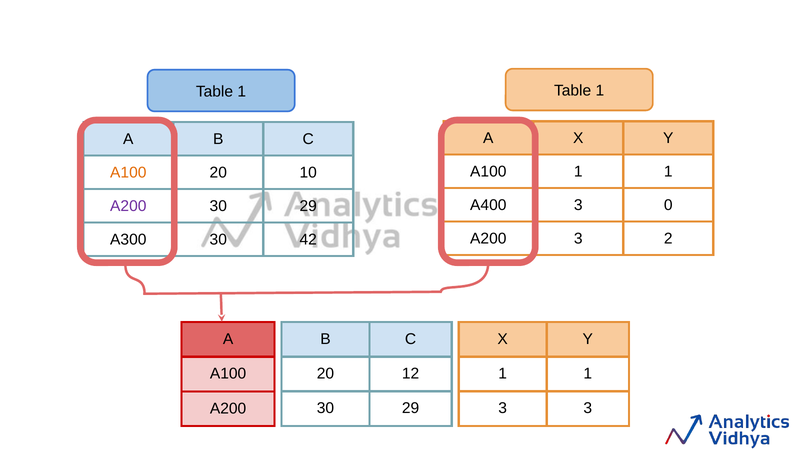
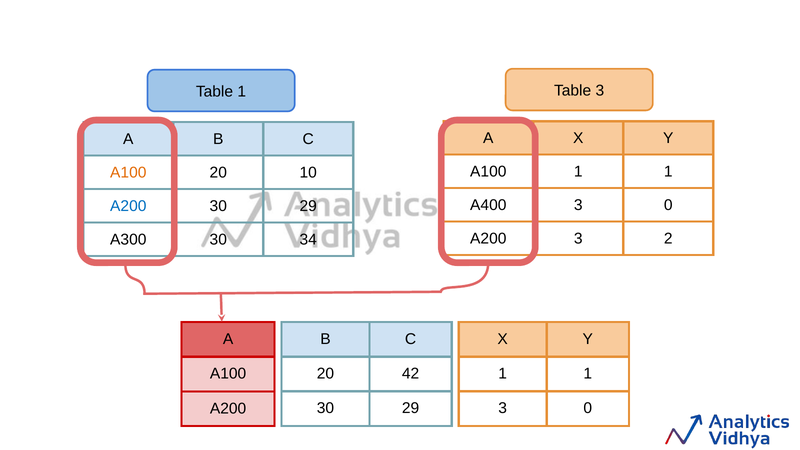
1 Table 1: 1 -> 3
A200 at (128, 206) colour: purple -> blue
42: 42 -> 34
12: 12 -> 42
3 at (588, 408): 3 -> 0
